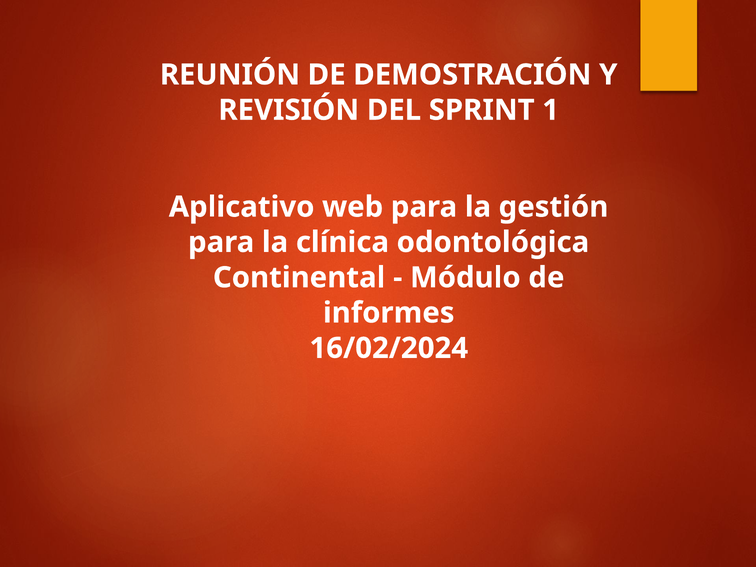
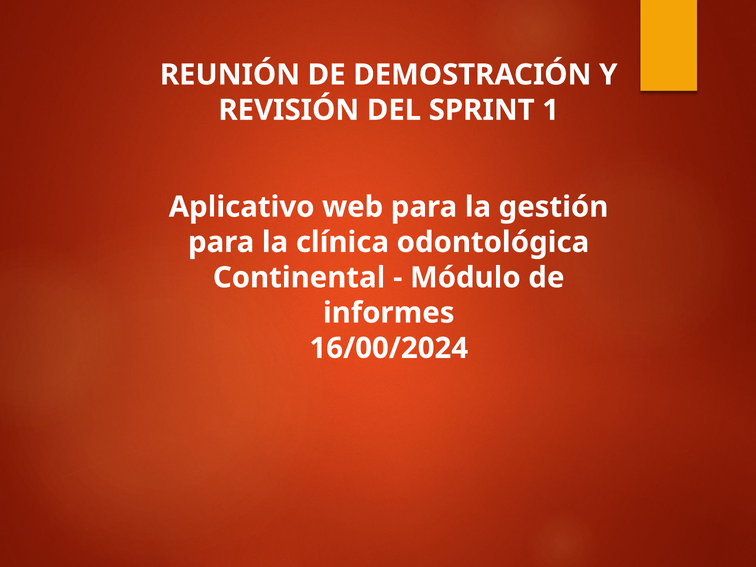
16/02/2024: 16/02/2024 -> 16/00/2024
